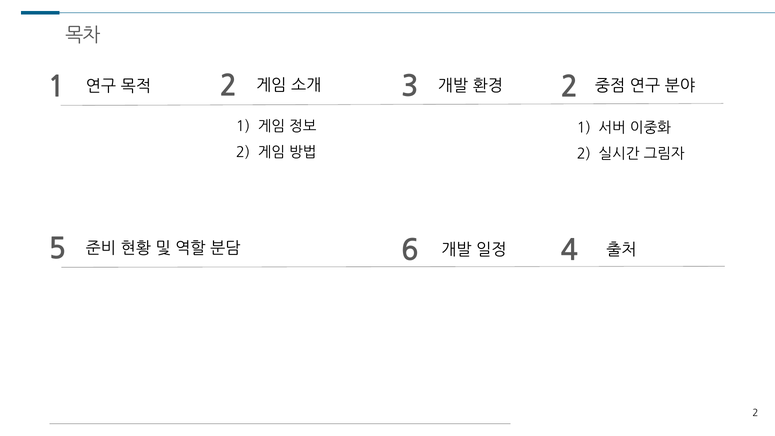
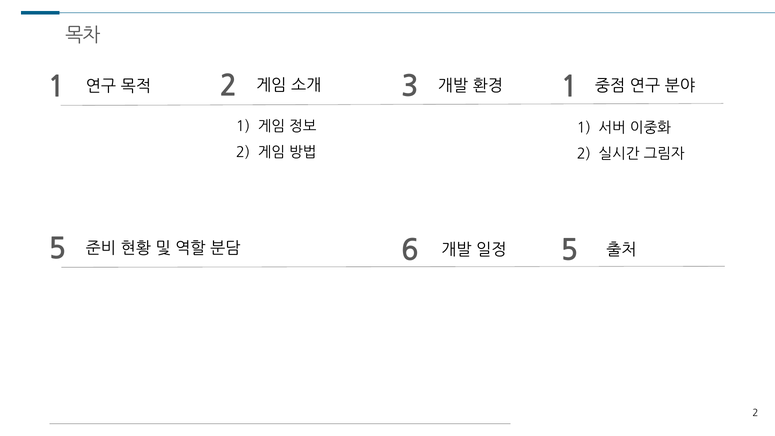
2 at (569, 87): 2 -> 1
4 at (569, 251): 4 -> 5
